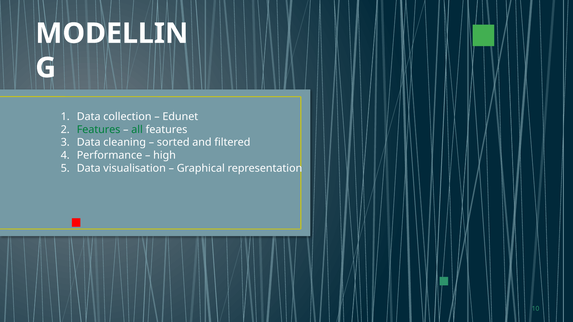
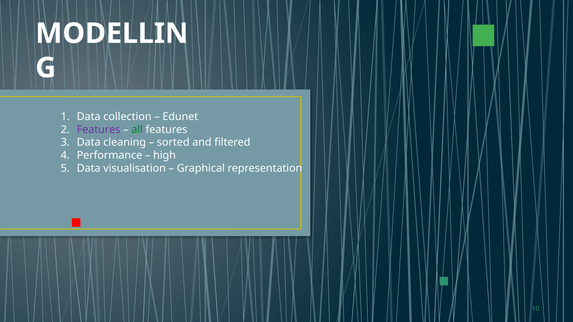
Features at (99, 130) colour: green -> purple
